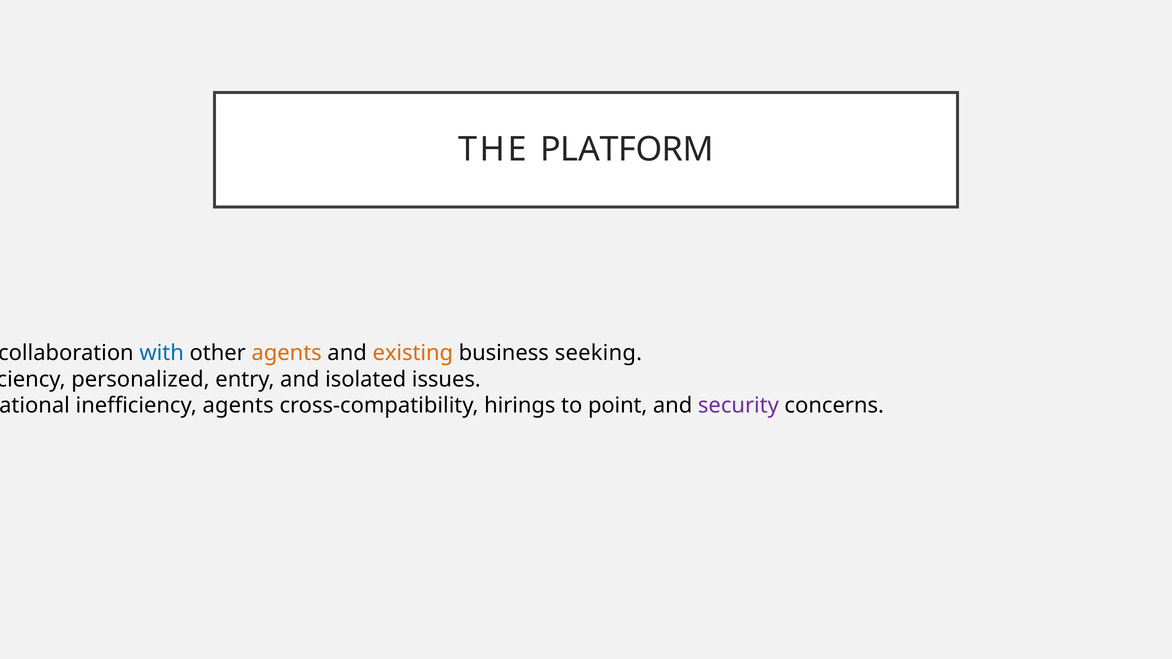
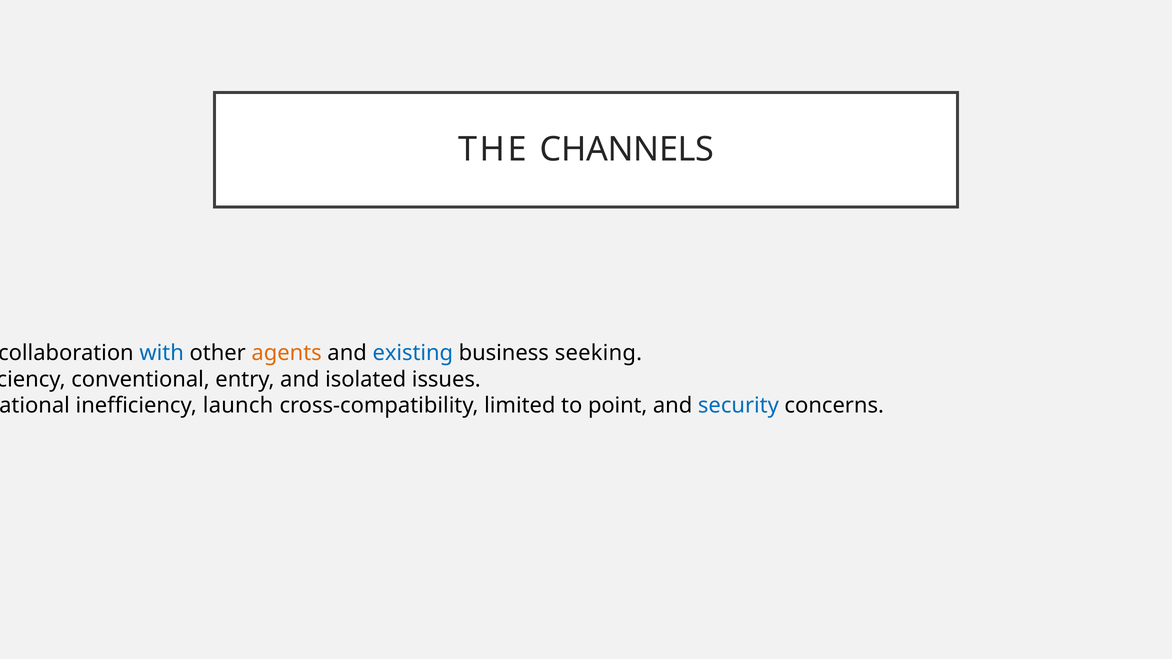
PLATFORM: PLATFORM -> CHANNELS
existing colour: orange -> blue
personalized: personalized -> conventional
inefficiency agents: agents -> launch
hirings: hirings -> limited
security colour: purple -> blue
